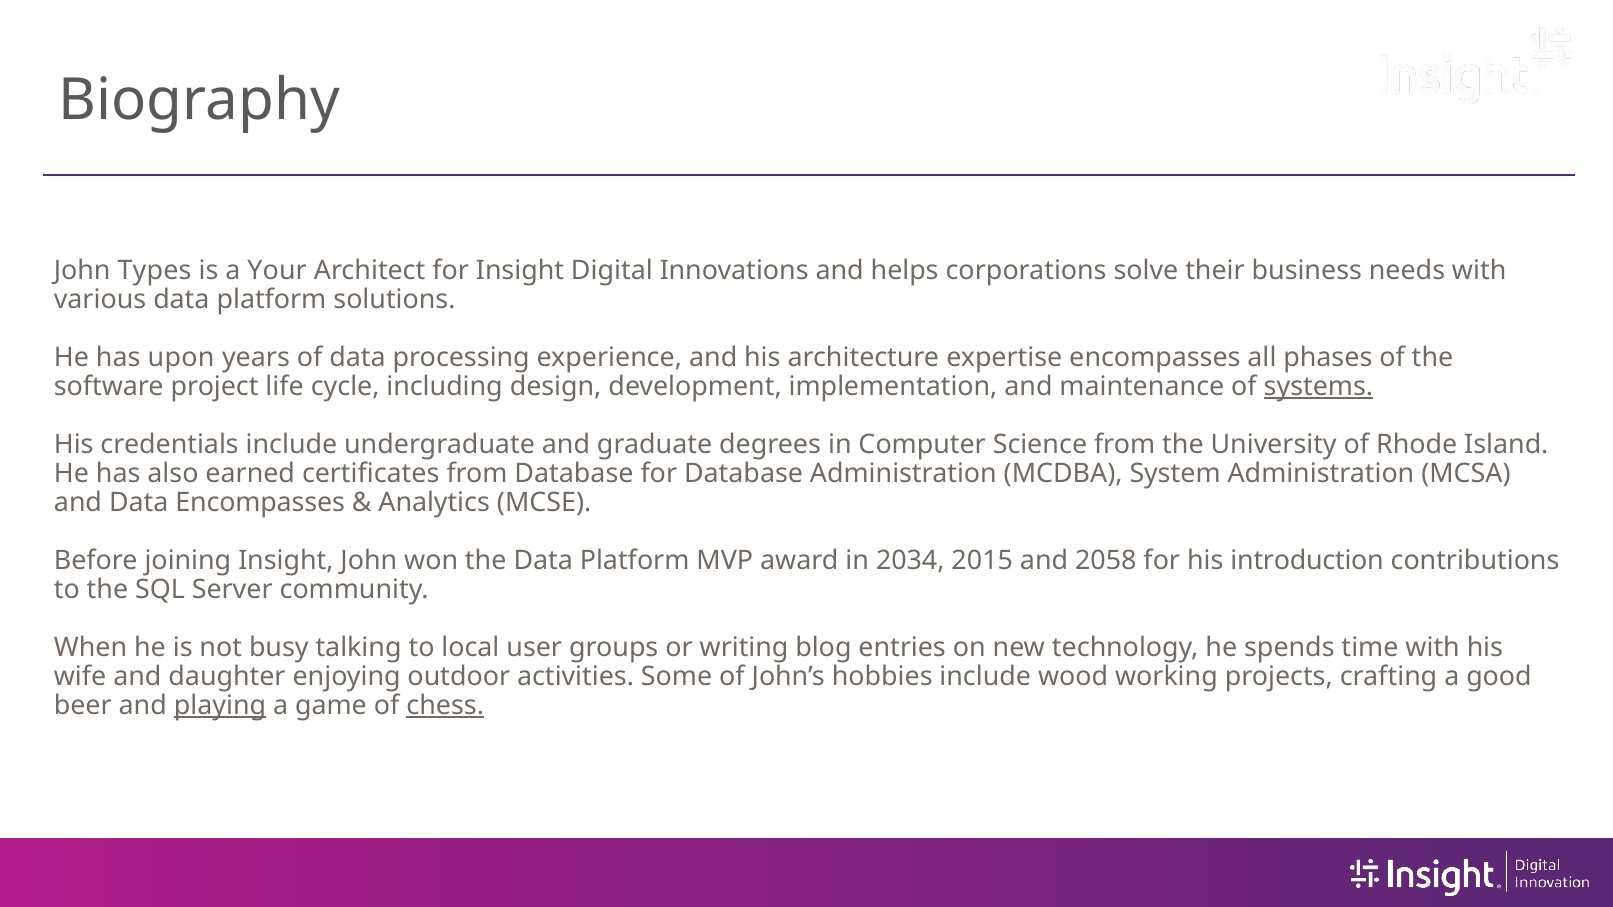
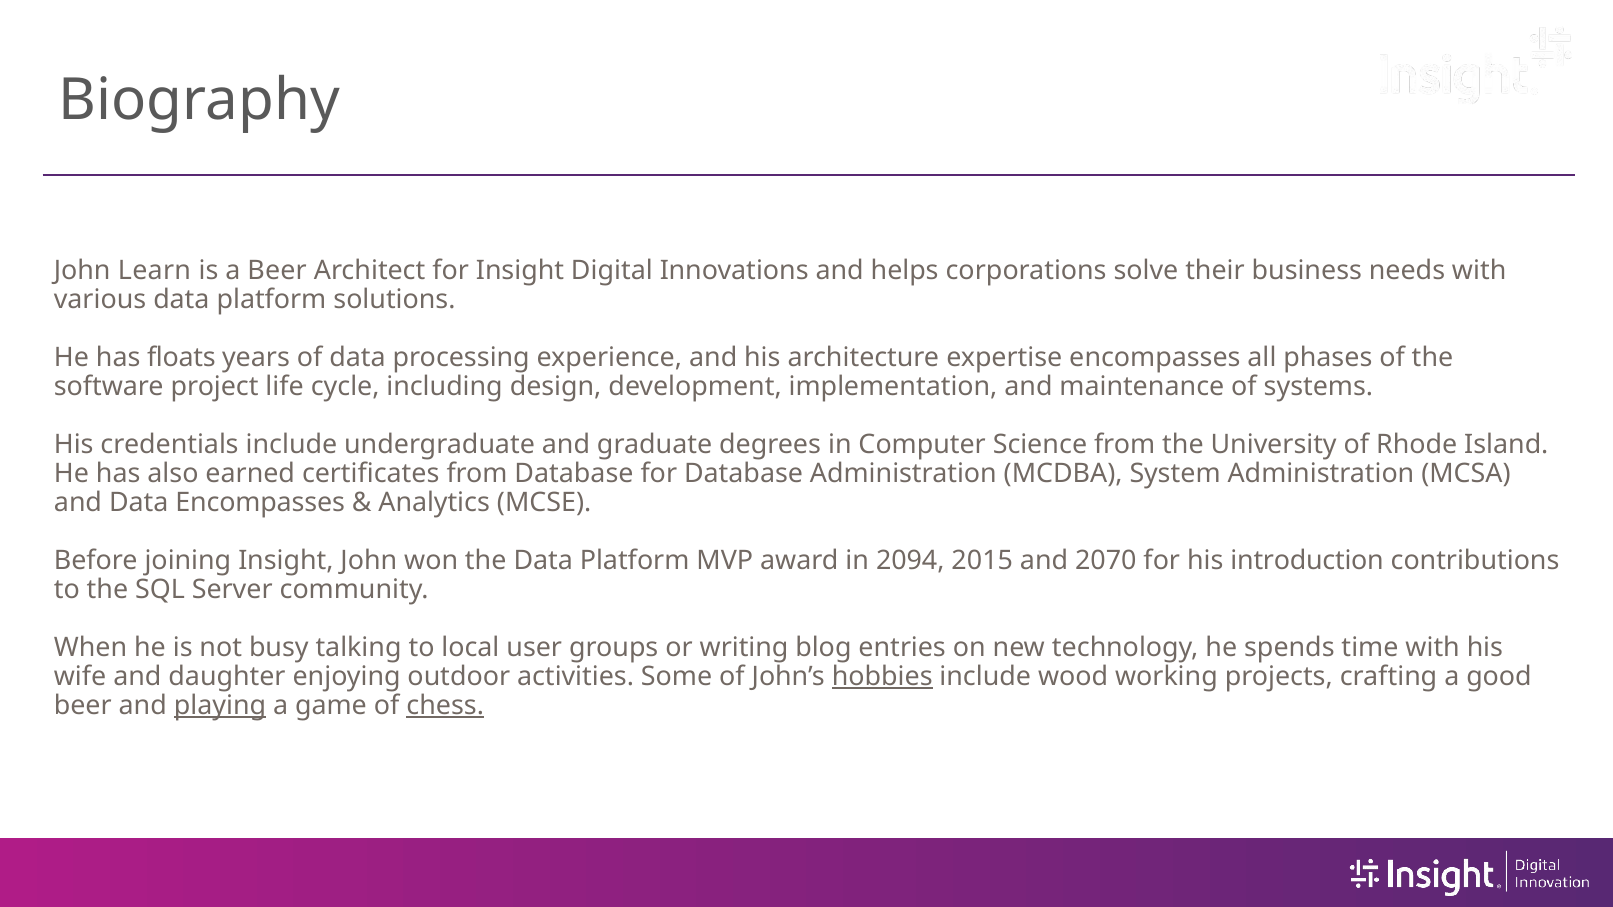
Types: Types -> Learn
a Your: Your -> Beer
upon: upon -> floats
systems underline: present -> none
2034: 2034 -> 2094
2058: 2058 -> 2070
hobbies underline: none -> present
